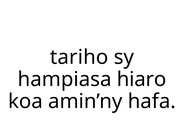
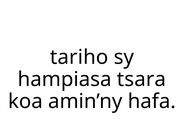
hiaro: hiaro -> tsara
